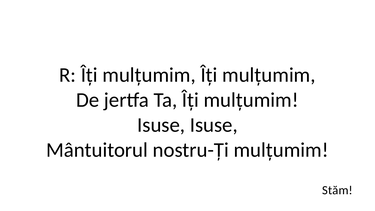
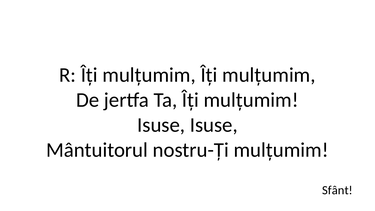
Stăm: Stăm -> Sfânt
